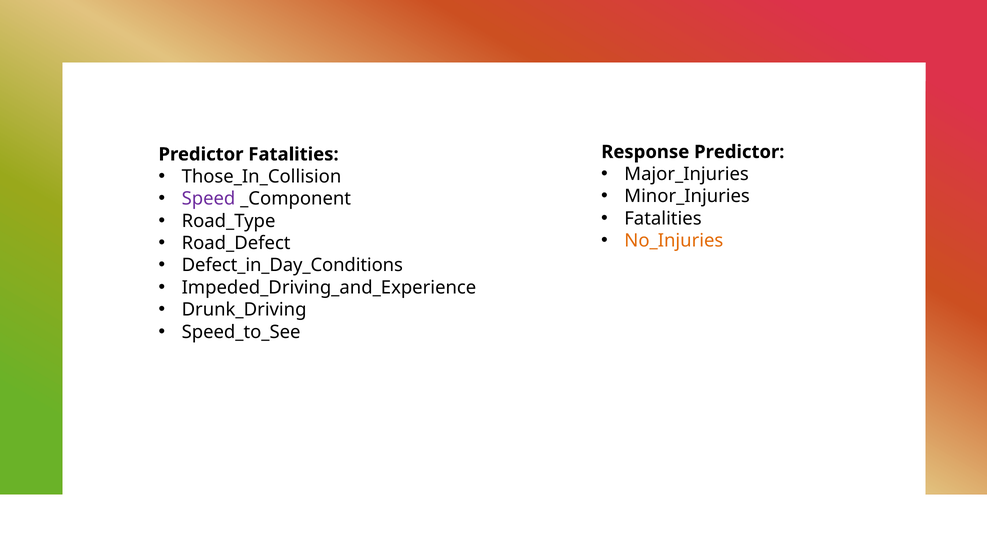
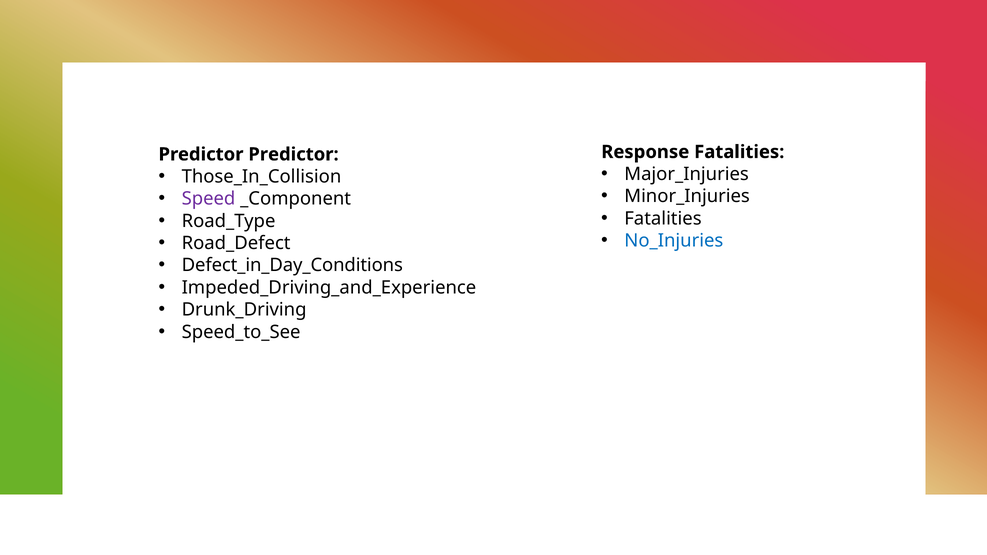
Response Predictor: Predictor -> Fatalities
Predictor Fatalities: Fatalities -> Predictor
No_Injuries colour: orange -> blue
